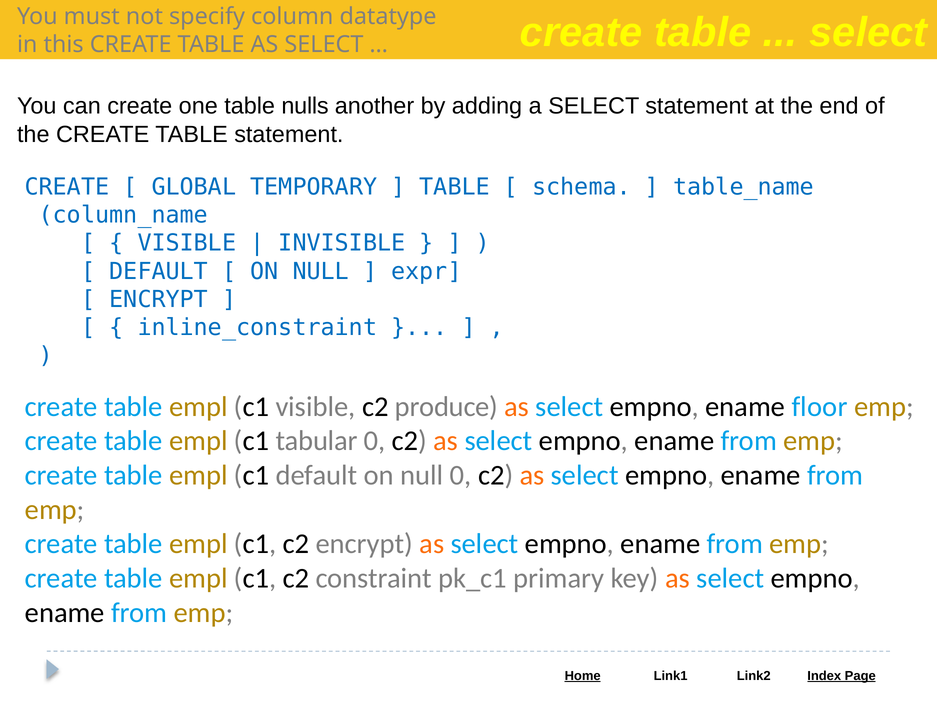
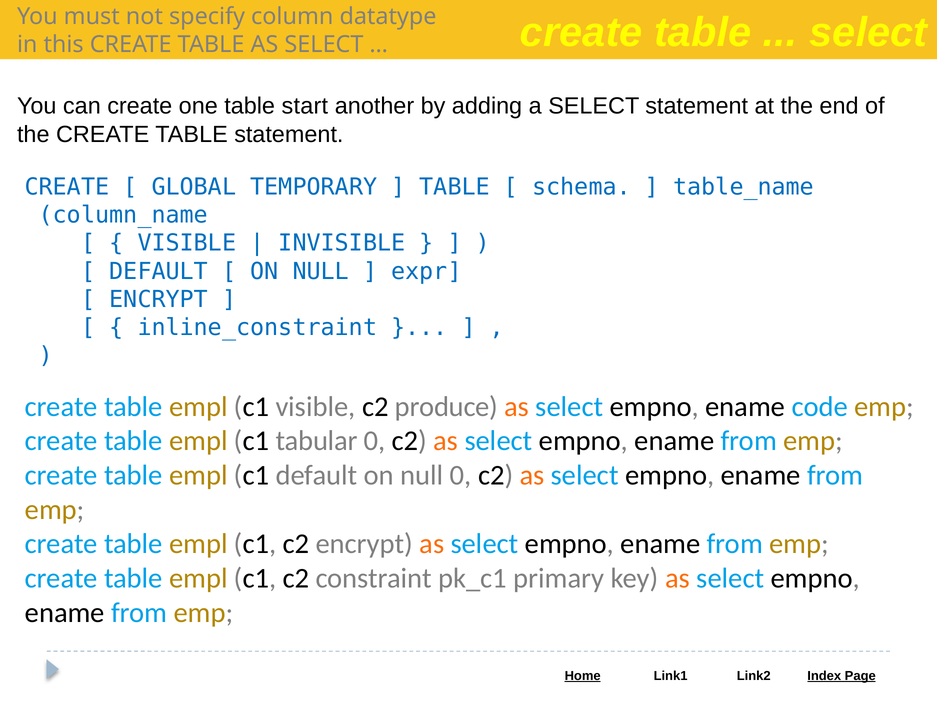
nulls: nulls -> start
floor: floor -> code
